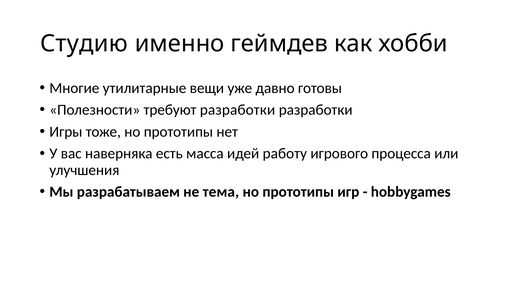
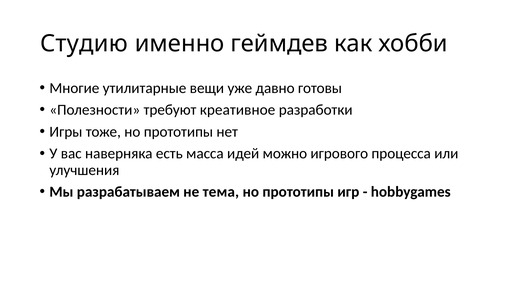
требуют разработки: разработки -> креативное
работу: работу -> можно
